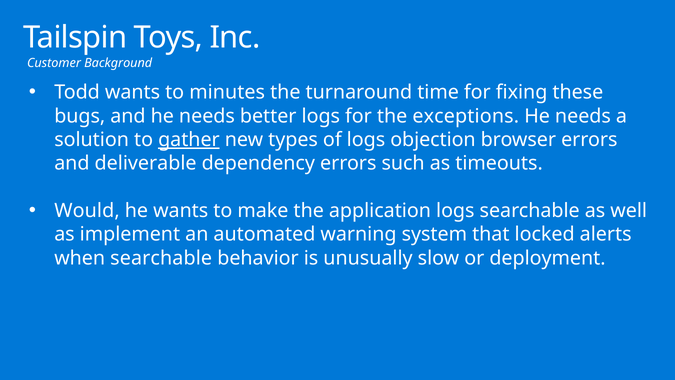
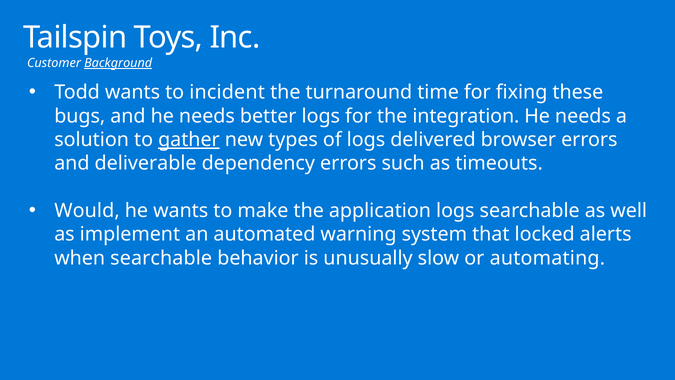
Background underline: none -> present
minutes: minutes -> incident
exceptions: exceptions -> integration
objection: objection -> delivered
deployment: deployment -> automating
